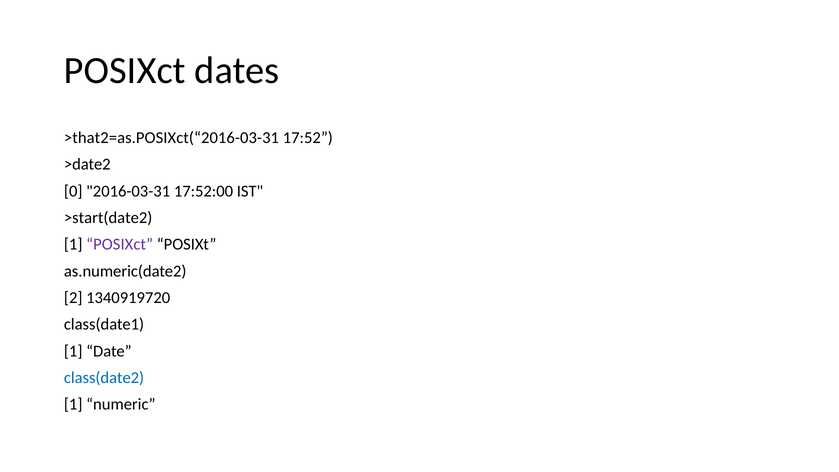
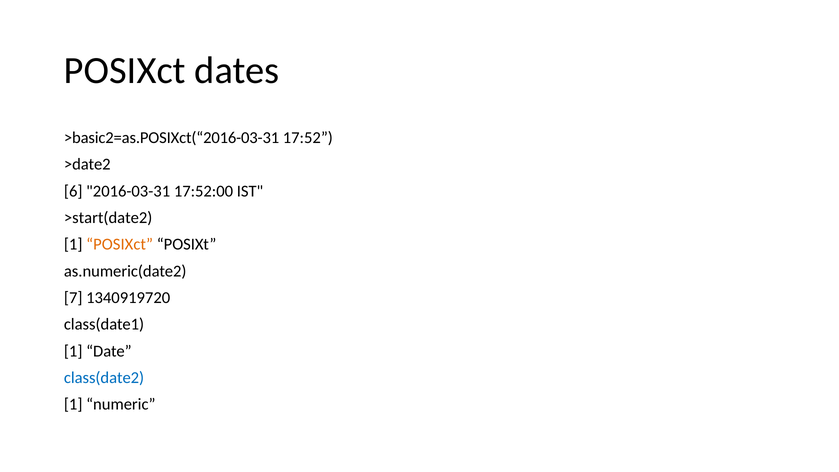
>that2=as.POSIXct(“2016-03-31: >that2=as.POSIXct(“2016-03-31 -> >basic2=as.POSIXct(“2016-03-31
0: 0 -> 6
POSIXct at (120, 244) colour: purple -> orange
2: 2 -> 7
